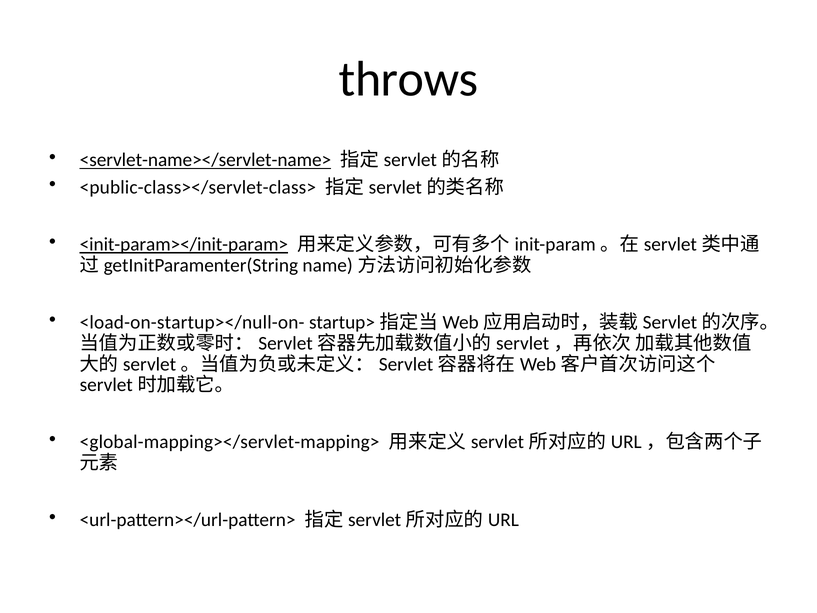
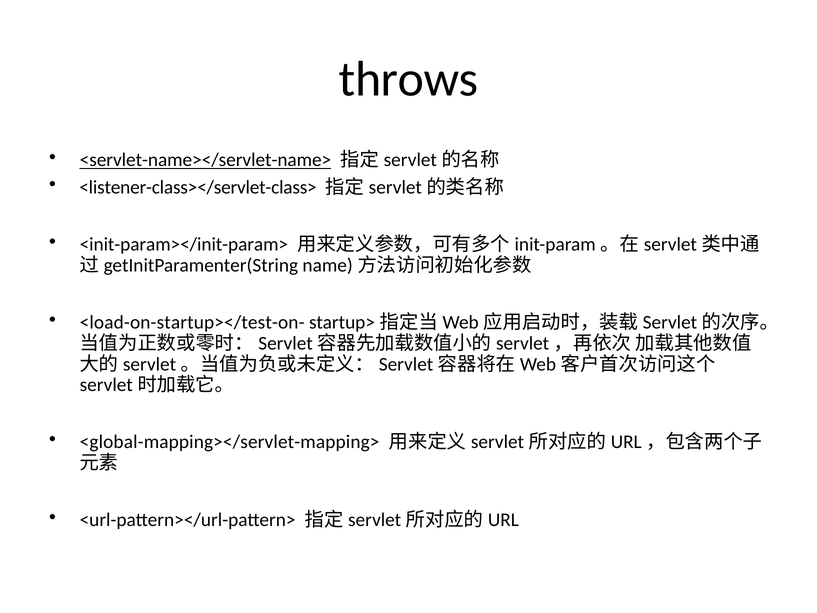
<public-class></servlet-class>: <public-class></servlet-class> -> <listener-class></servlet-class>
<init-param></init-param> underline: present -> none
<load-on-startup></null-on-: <load-on-startup></null-on- -> <load-on-startup></test-on-
